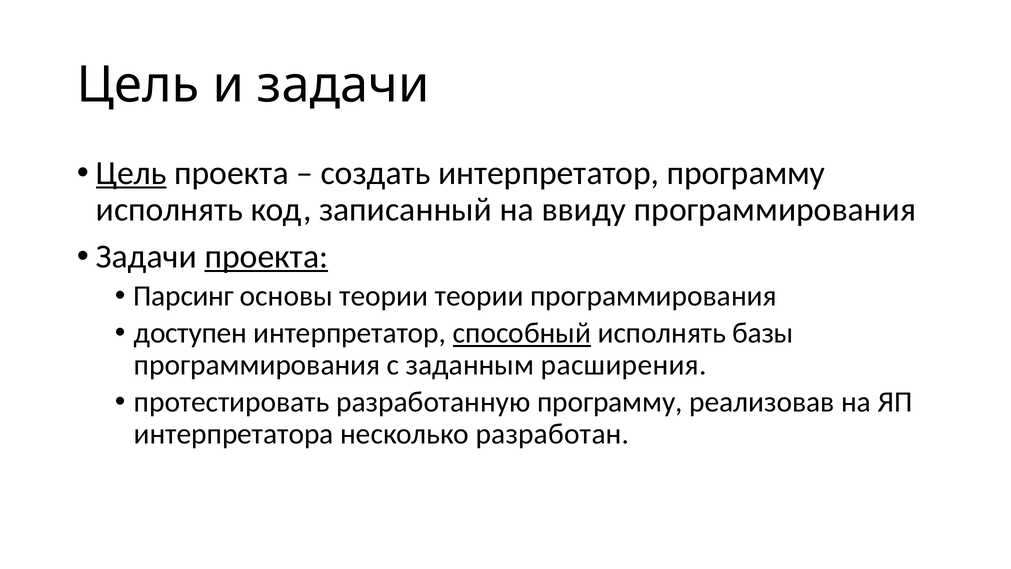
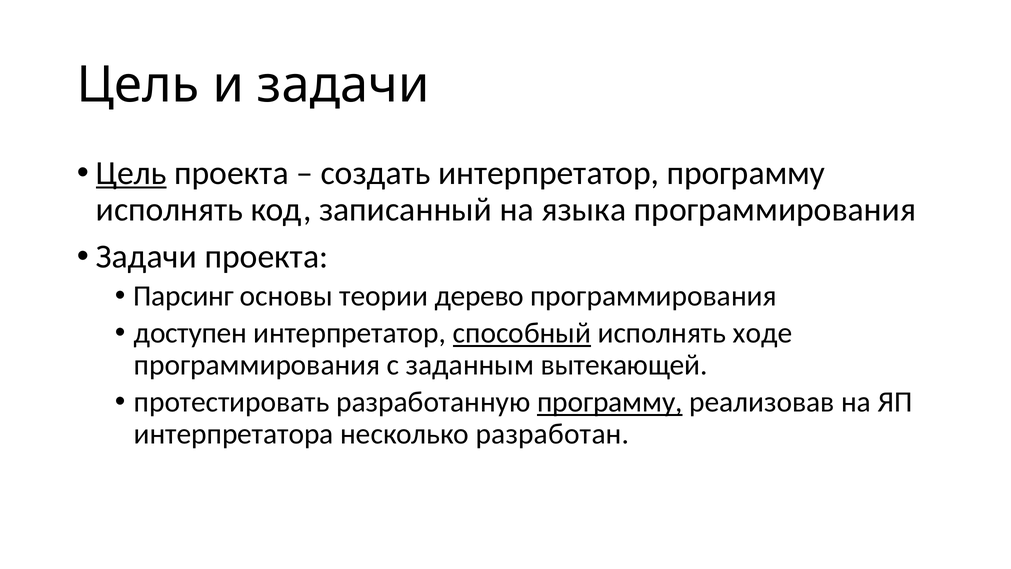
ввиду: ввиду -> языка
проекта at (266, 256) underline: present -> none
теории теории: теории -> дерево
базы: базы -> ходе
расширения: расширения -> вытекающей
программу at (610, 402) underline: none -> present
